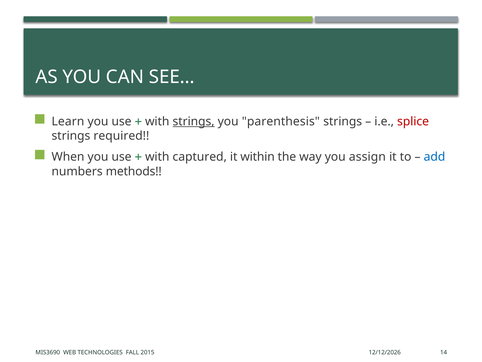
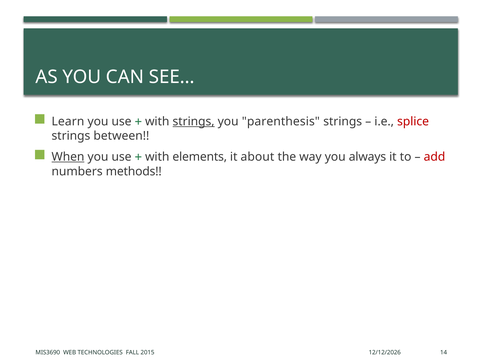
required: required -> between
When underline: none -> present
captured: captured -> elements
within: within -> about
assign: assign -> always
add colour: blue -> red
